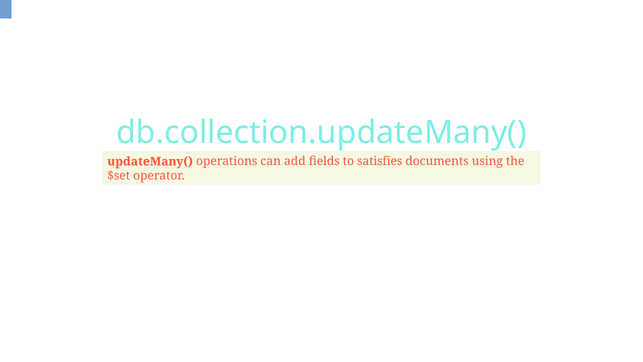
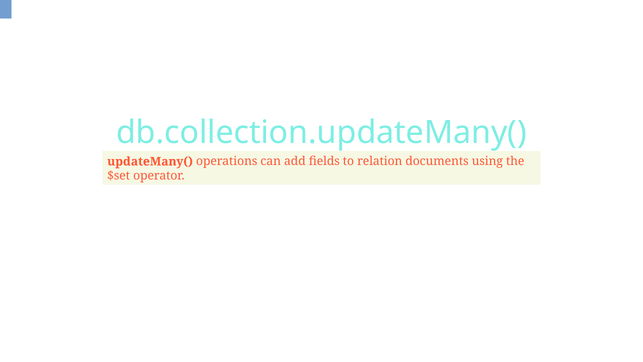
satisfies: satisfies -> relation
